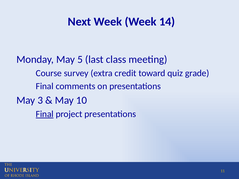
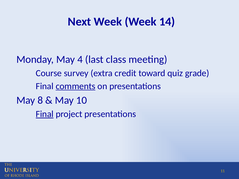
5: 5 -> 4
comments underline: none -> present
3: 3 -> 8
